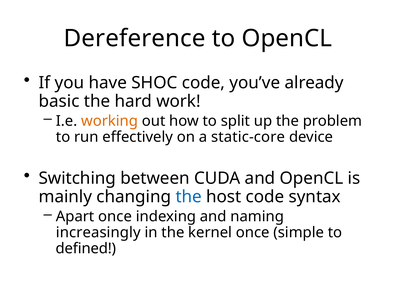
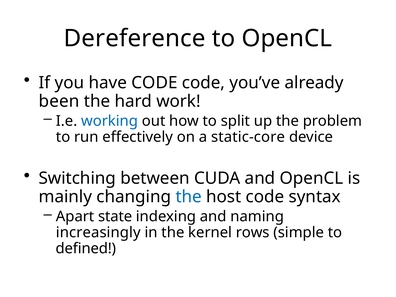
have SHOC: SHOC -> CODE
basic: basic -> been
working colour: orange -> blue
Apart once: once -> state
kernel once: once -> rows
